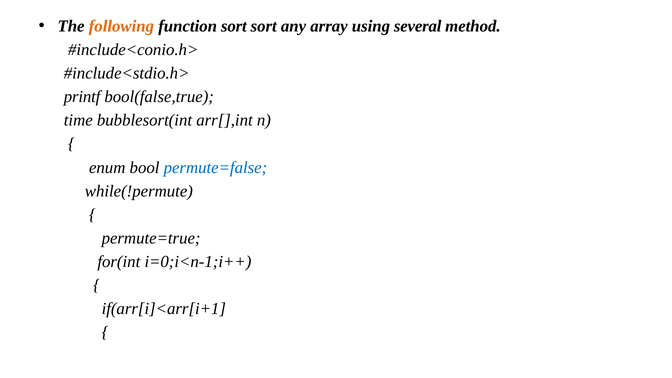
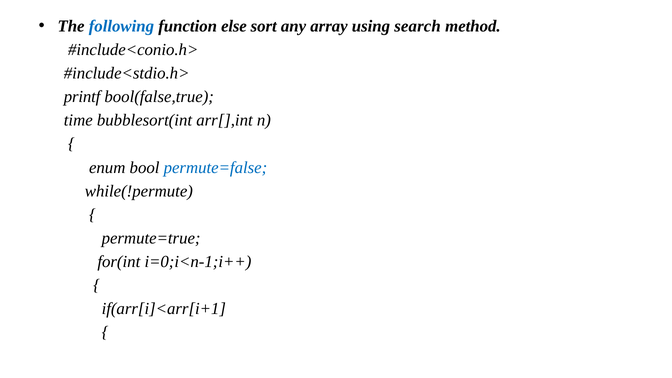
following colour: orange -> blue
function sort: sort -> else
several: several -> search
